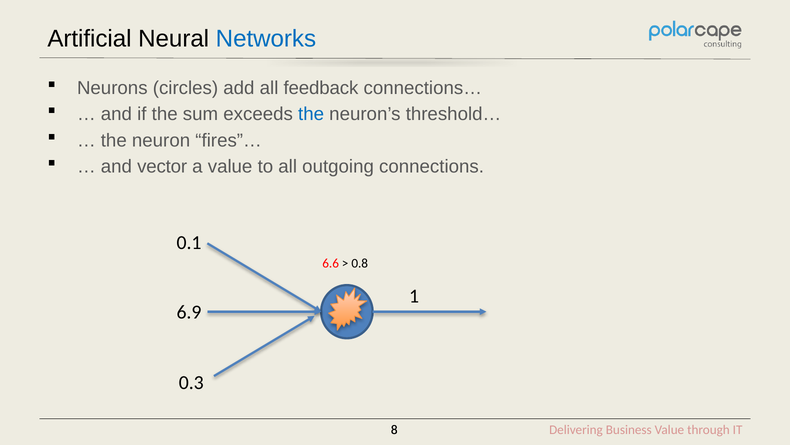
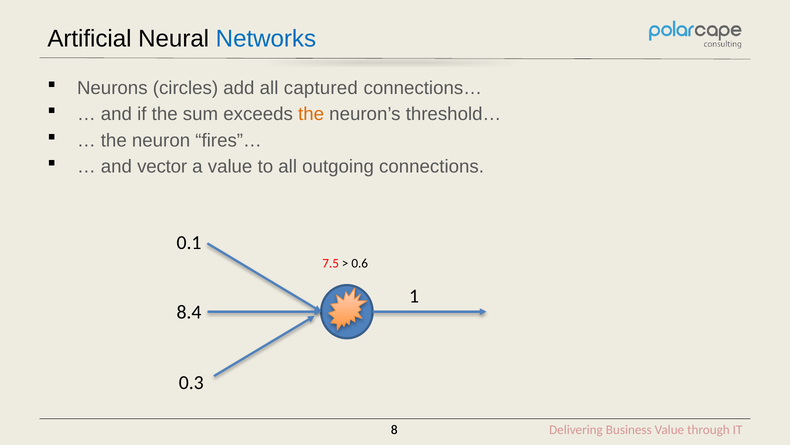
feedback: feedback -> captured
the at (311, 114) colour: blue -> orange
6.6: 6.6 -> 7.5
0.8: 0.8 -> 0.6
6.9: 6.9 -> 8.4
